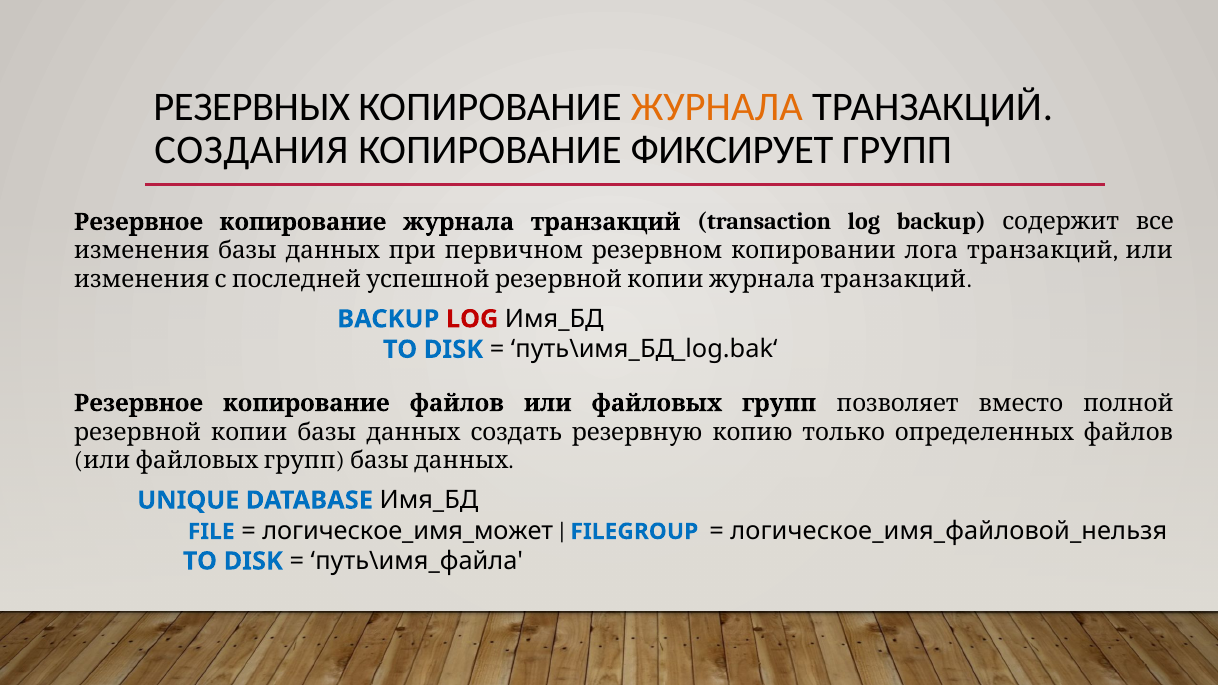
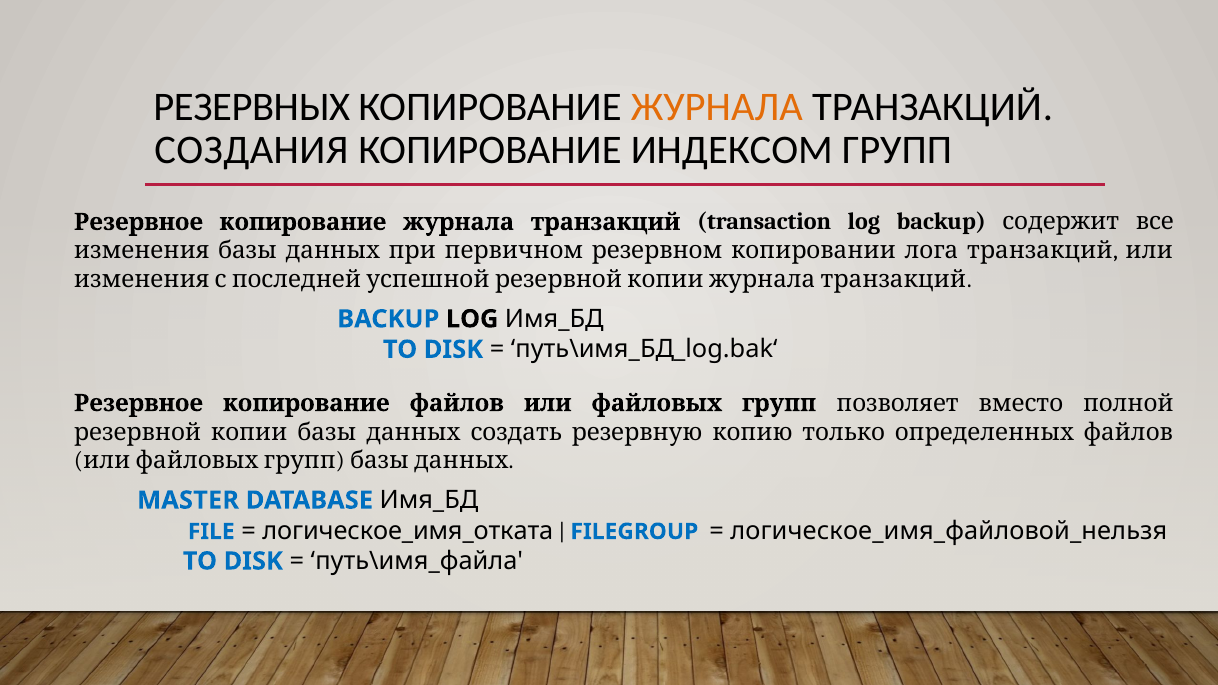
ФИКСИРУЕТ: ФИКСИРУЕТ -> ИНДЕКСОМ
LOG at (472, 319) colour: red -> black
UNIQUE: UNIQUE -> MASTER
логическое_имя_может: логическое_имя_может -> логическое_имя_отката
